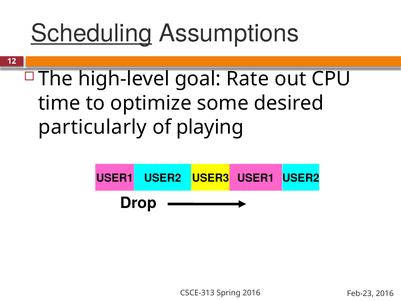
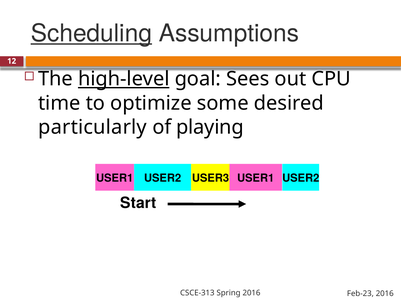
high-level underline: none -> present
Rate: Rate -> Sees
Drop: Drop -> Start
